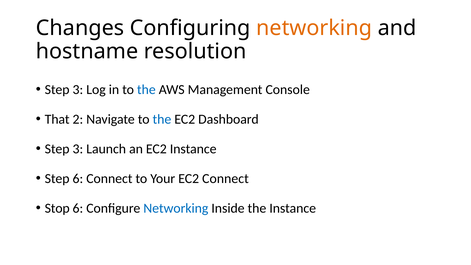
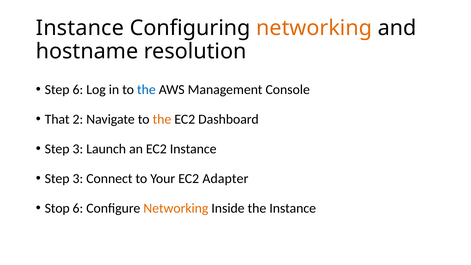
Changes at (80, 28): Changes -> Instance
3 at (78, 90): 3 -> 6
the at (162, 119) colour: blue -> orange
6 at (78, 179): 6 -> 3
EC2 Connect: Connect -> Adapter
Networking at (176, 208) colour: blue -> orange
